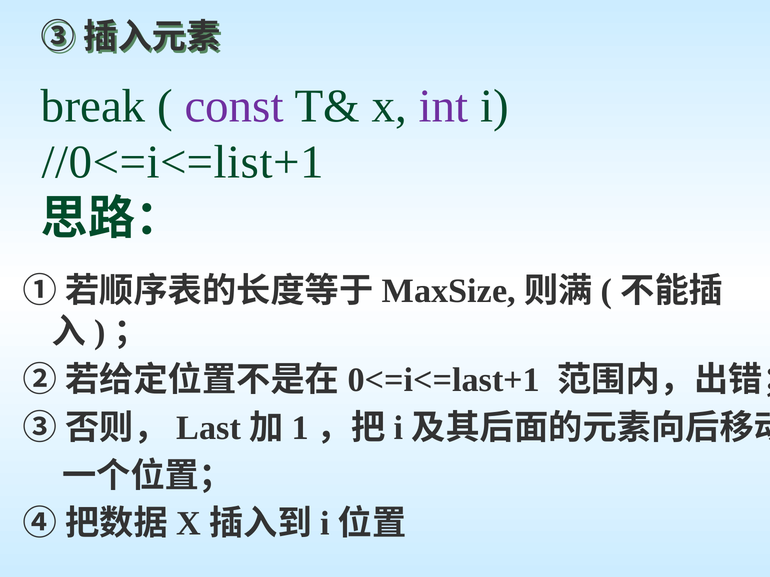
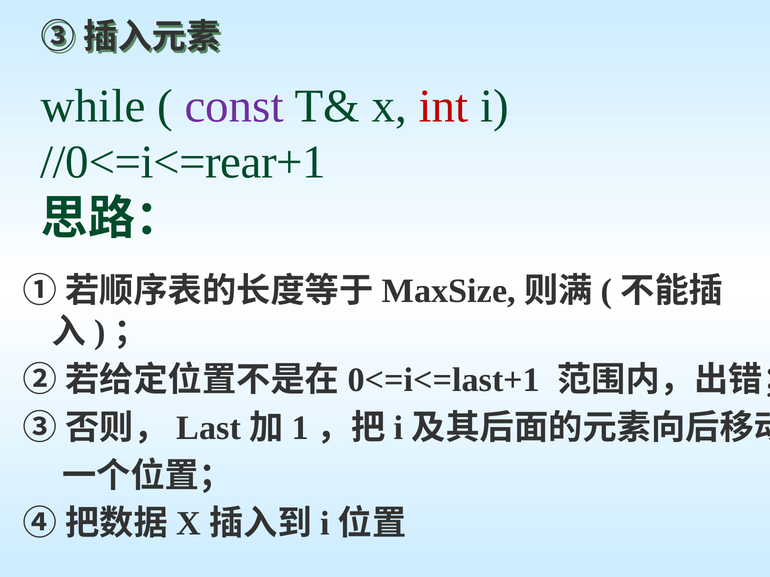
break: break -> while
int colour: purple -> red
//0<=i<=list+1: //0<=i<=list+1 -> //0<=i<=rear+1
